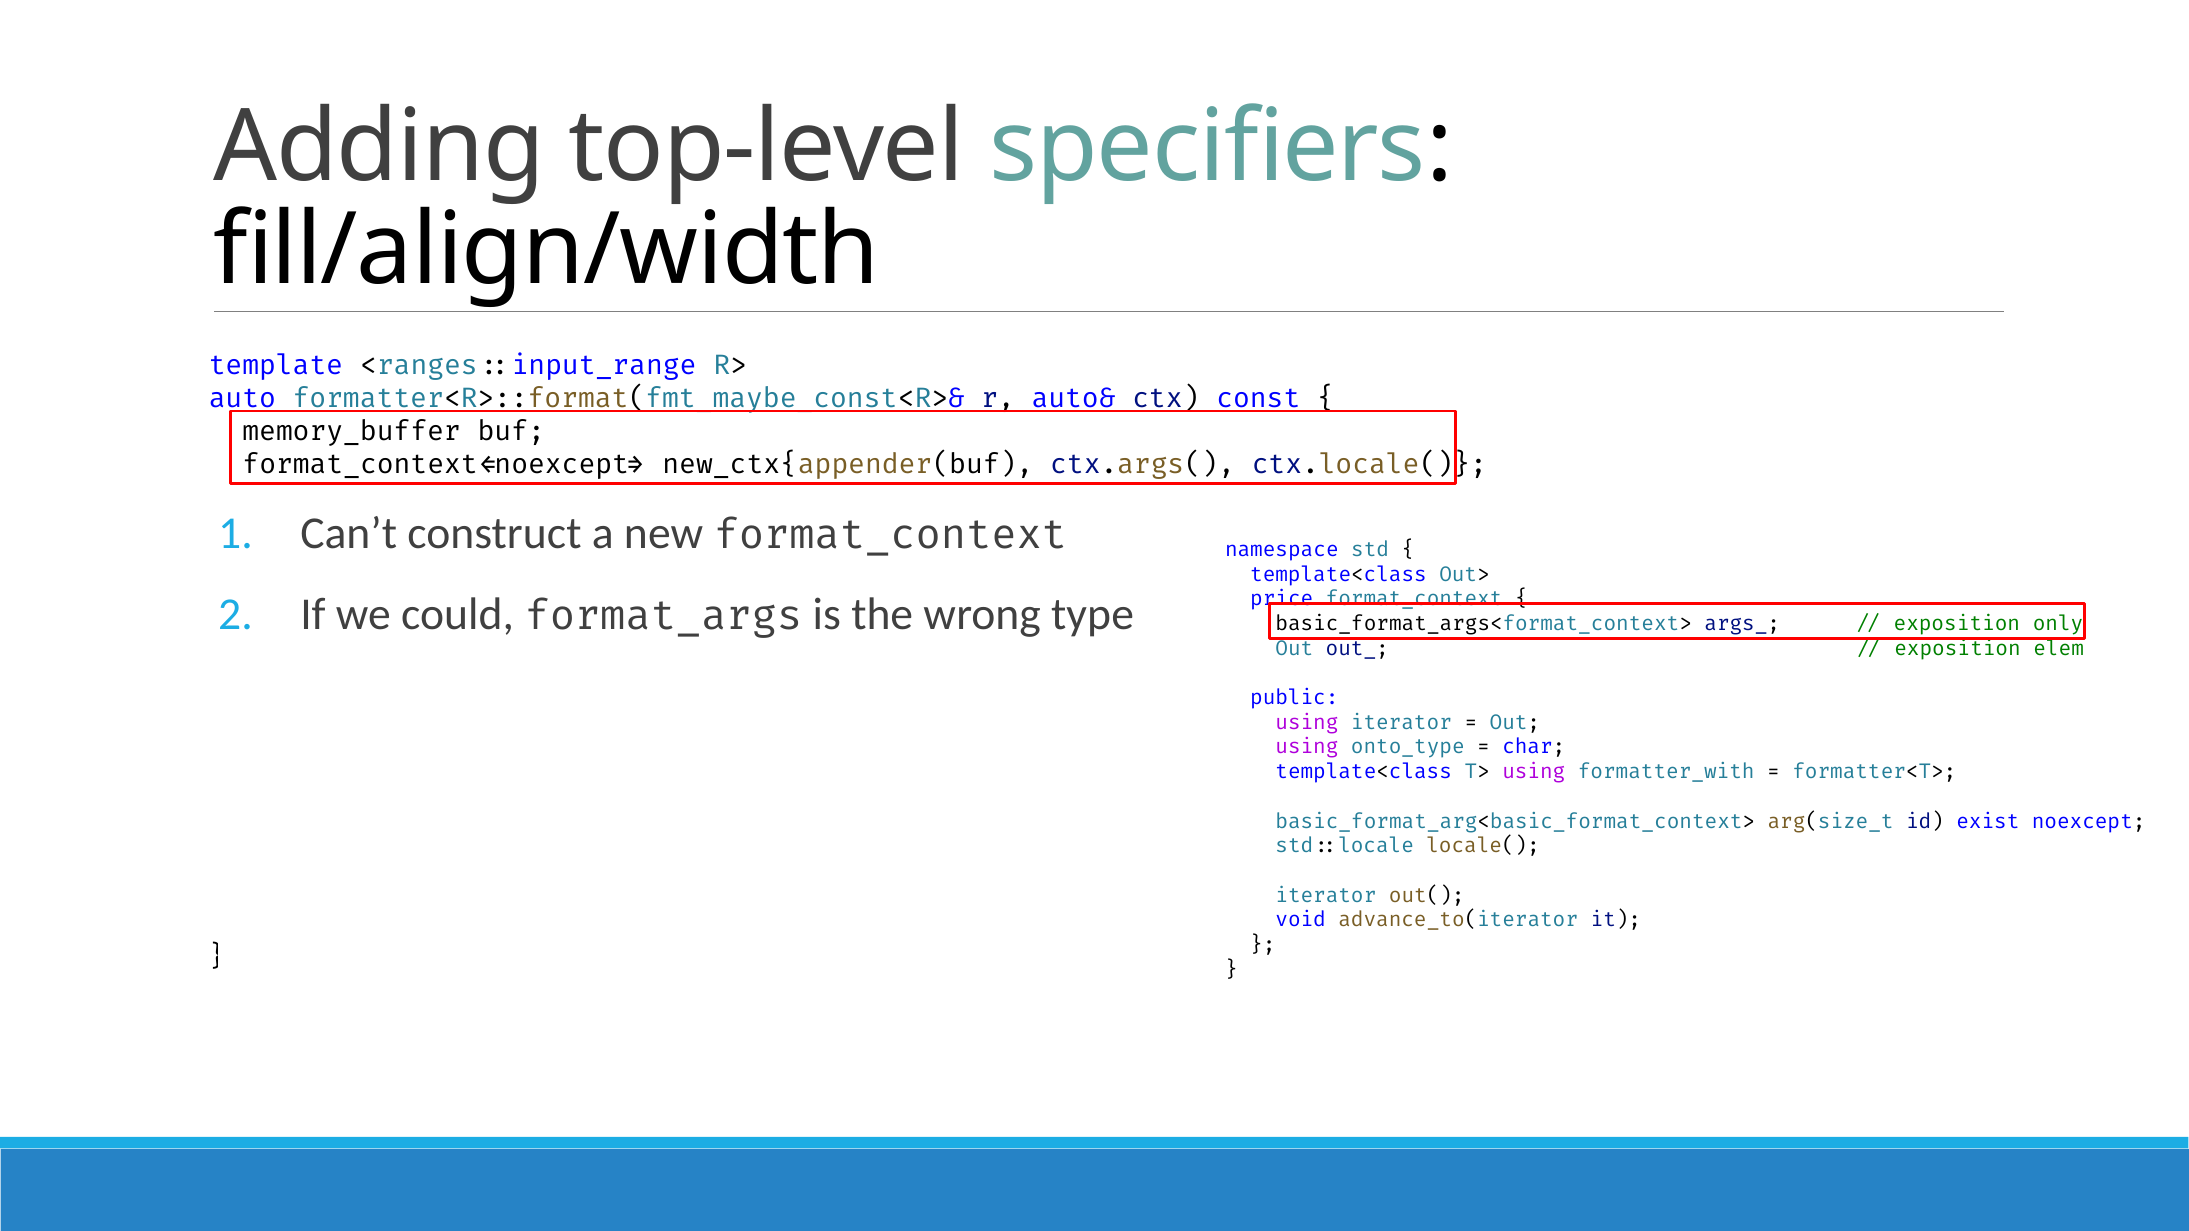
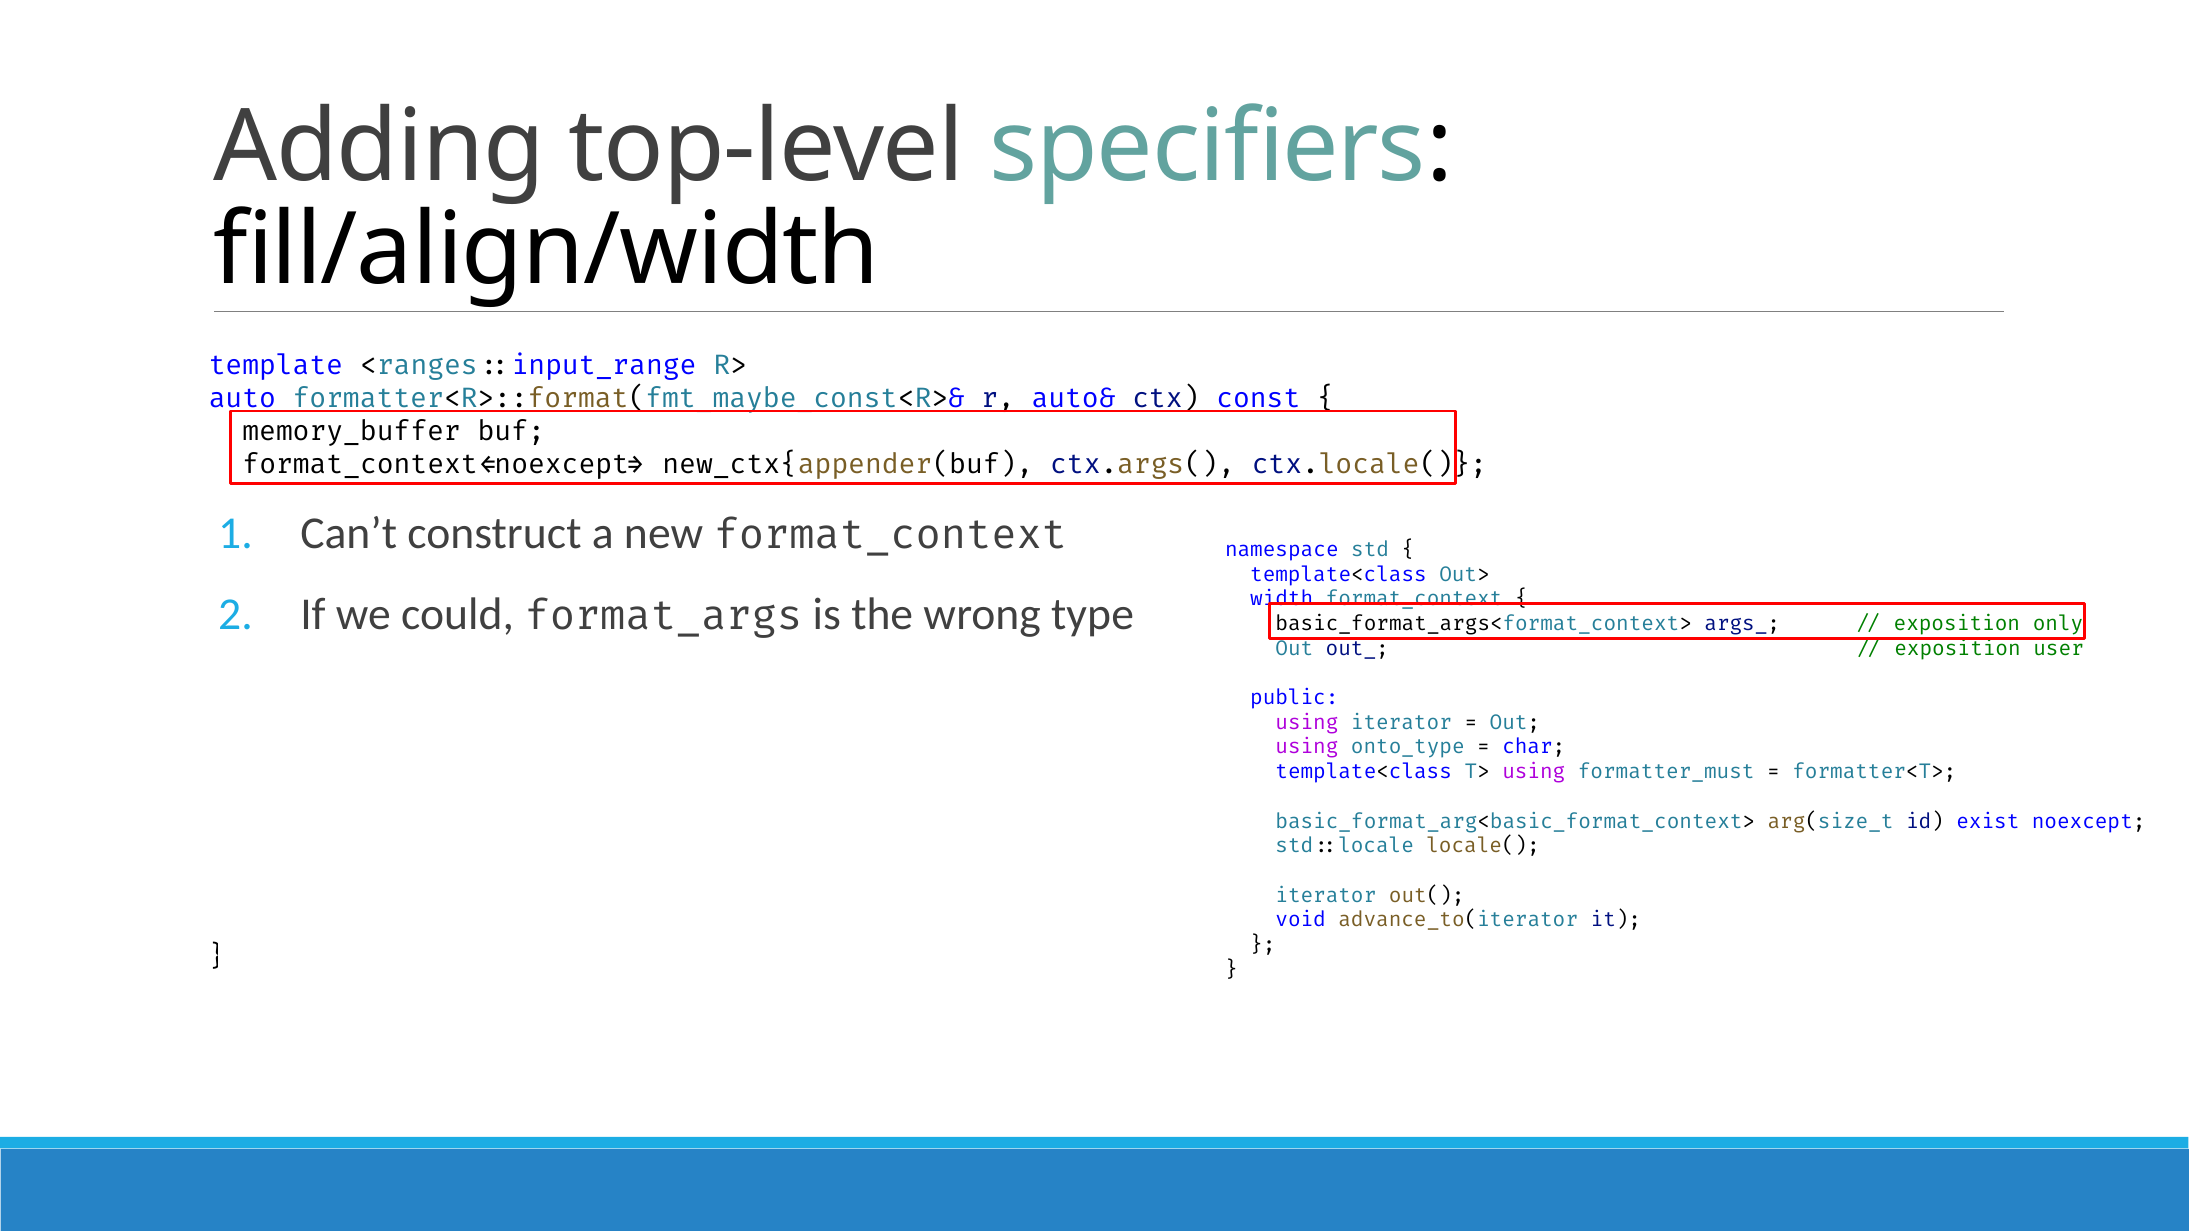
price: price -> width
exposition elem: elem -> user
formatter_with: formatter_with -> formatter_must
